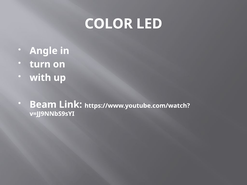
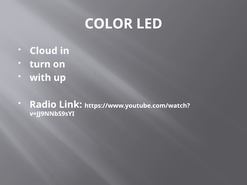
Angle: Angle -> Cloud
Beam: Beam -> Radio
